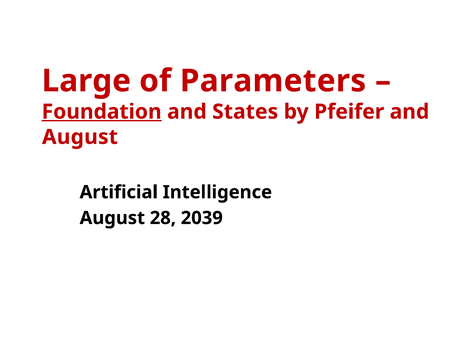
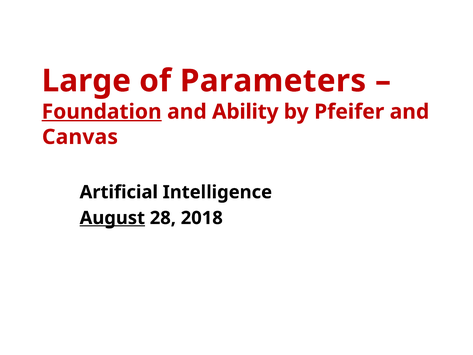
States: States -> Ability
August at (80, 137): August -> Canvas
August at (112, 218) underline: none -> present
2039: 2039 -> 2018
